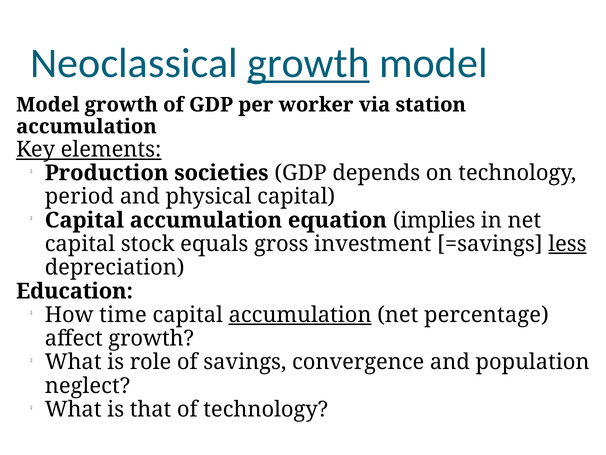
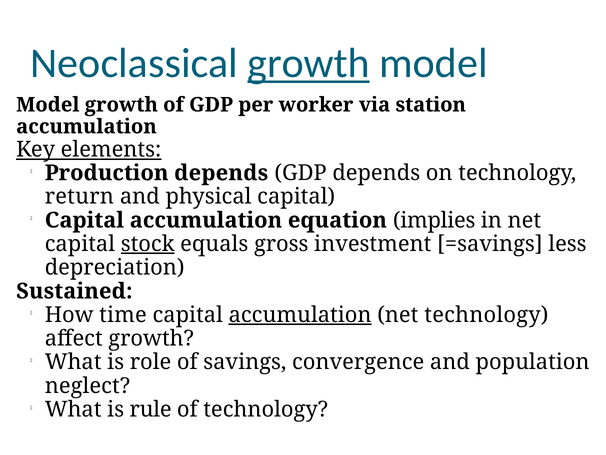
Production societies: societies -> depends
period: period -> return
stock underline: none -> present
less underline: present -> none
Education: Education -> Sustained
net percentage: percentage -> technology
that: that -> rule
